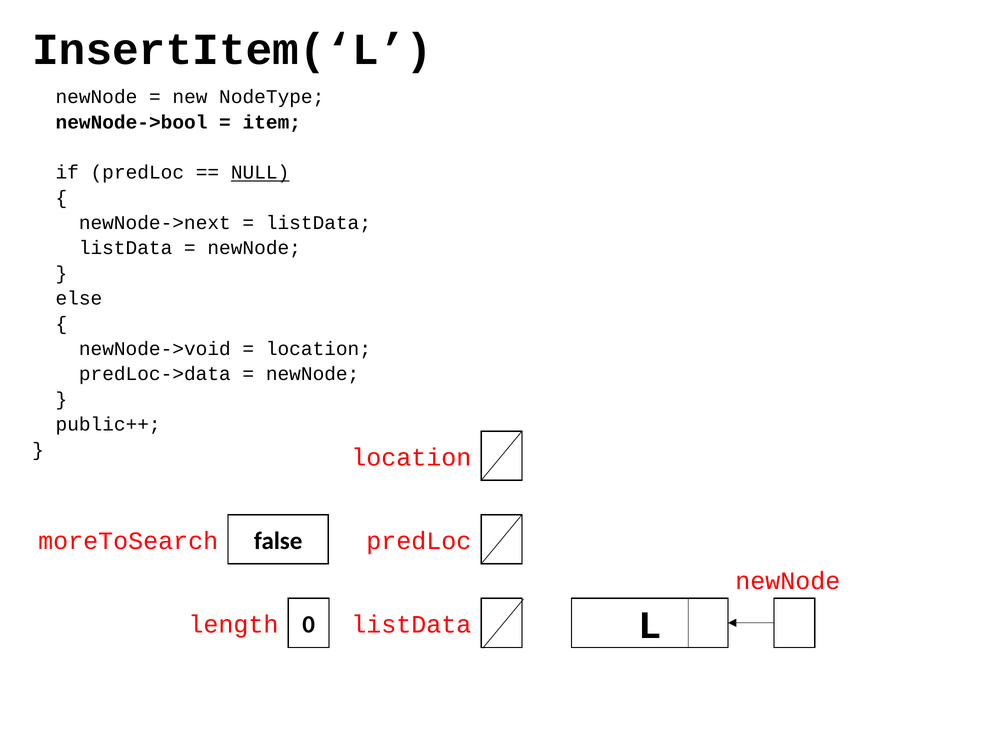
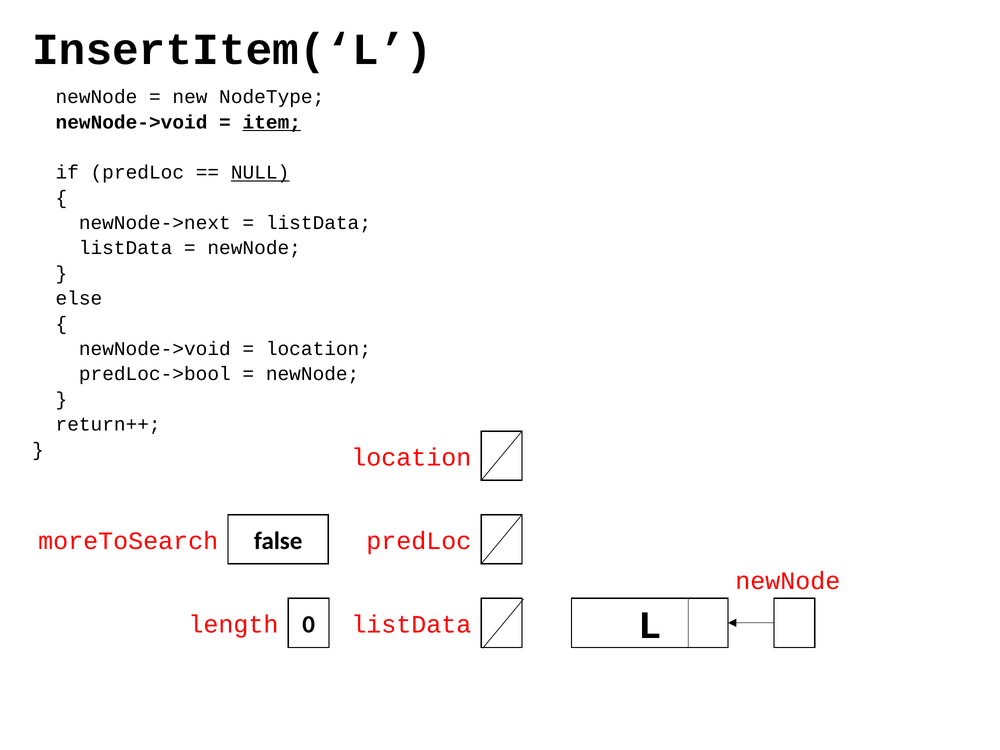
newNode->bool at (132, 122): newNode->bool -> newNode->void
item underline: none -> present
predLoc->data: predLoc->data -> predLoc->bool
public++: public++ -> return++
